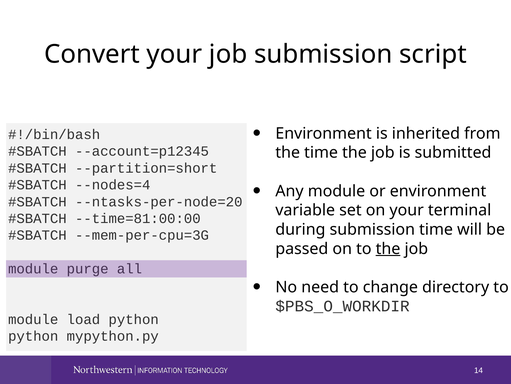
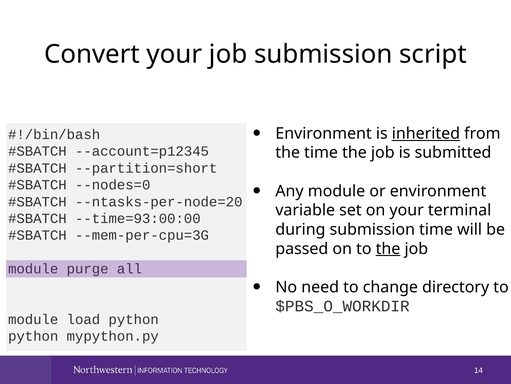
inherited underline: none -> present
--nodes=4: --nodes=4 -> --nodes=0
--time=81:00:00: --time=81:00:00 -> --time=93:00:00
